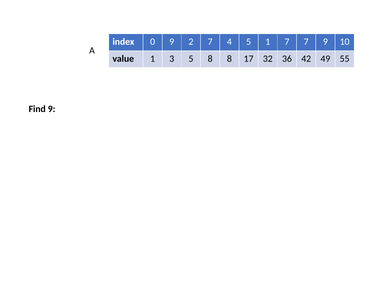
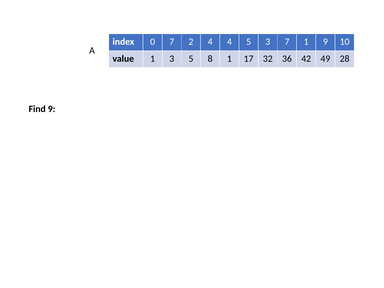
0 9: 9 -> 7
2 7: 7 -> 4
5 1: 1 -> 3
7 7: 7 -> 1
8 8: 8 -> 1
55: 55 -> 28
